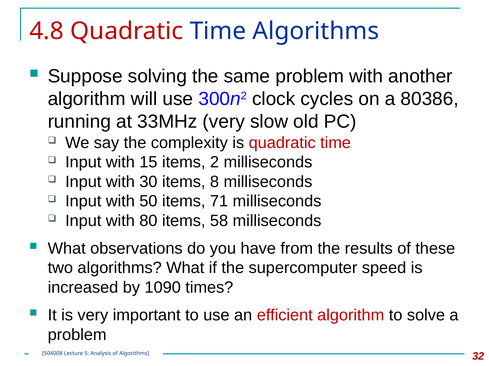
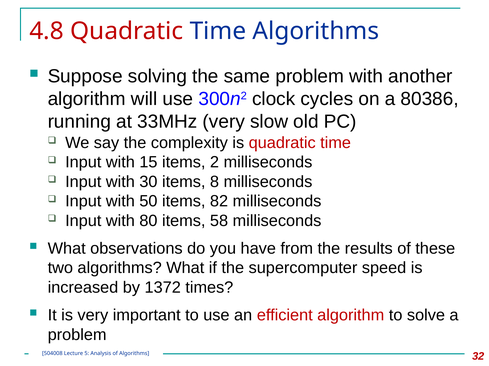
71: 71 -> 82
1090: 1090 -> 1372
